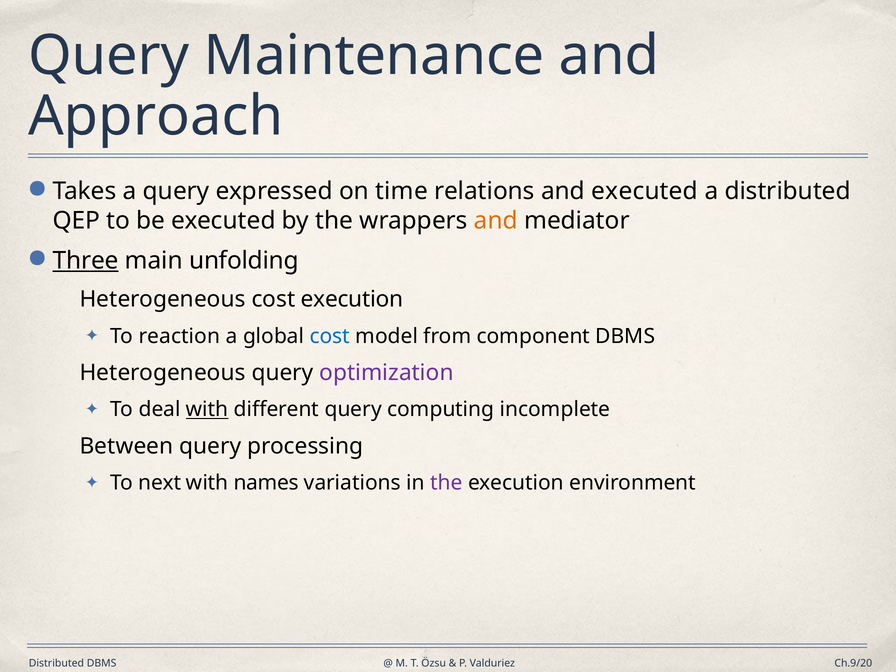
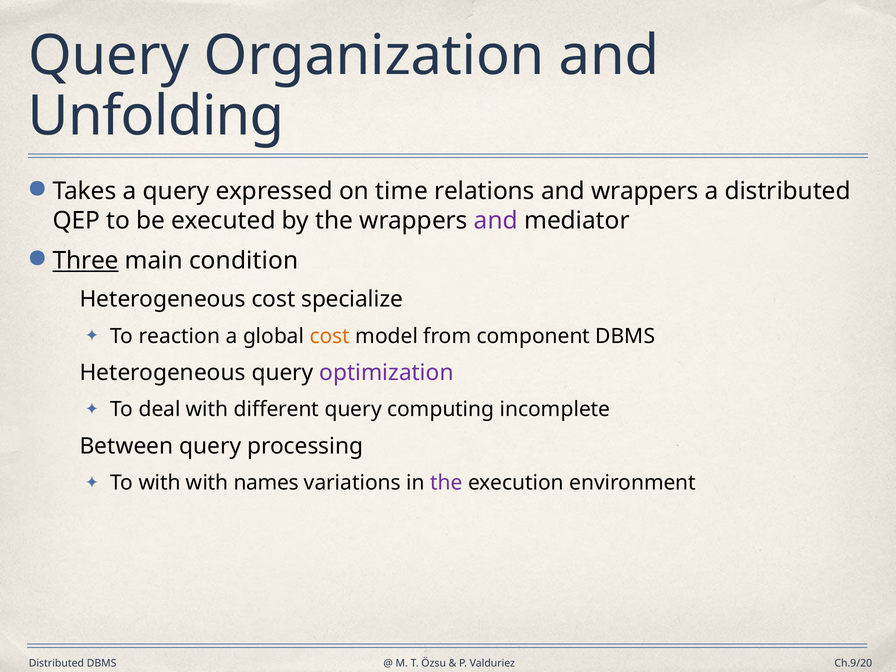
Maintenance: Maintenance -> Organization
Approach: Approach -> Unfolding
and executed: executed -> wrappers
and at (496, 221) colour: orange -> purple
unfolding: unfolding -> condition
cost execution: execution -> specialize
cost at (330, 336) colour: blue -> orange
with at (207, 410) underline: present -> none
To next: next -> with
